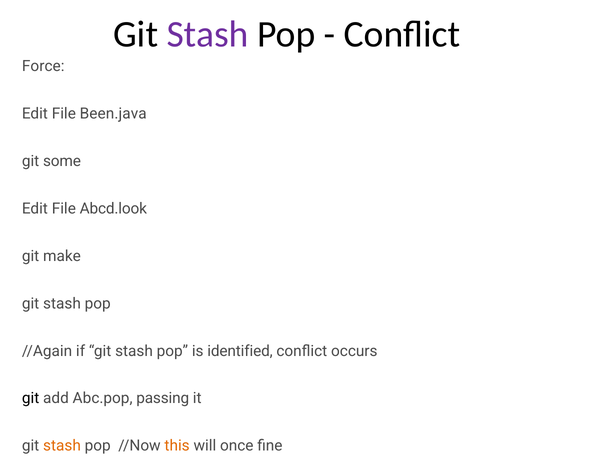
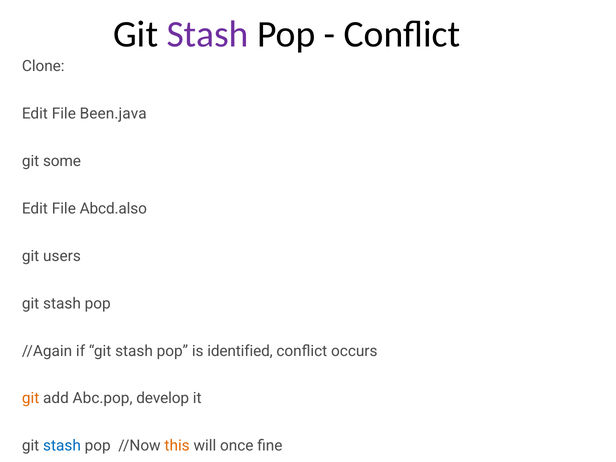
Force: Force -> Clone
Abcd.look: Abcd.look -> Abcd.also
make: make -> users
git at (31, 398) colour: black -> orange
passing: passing -> develop
stash at (62, 446) colour: orange -> blue
